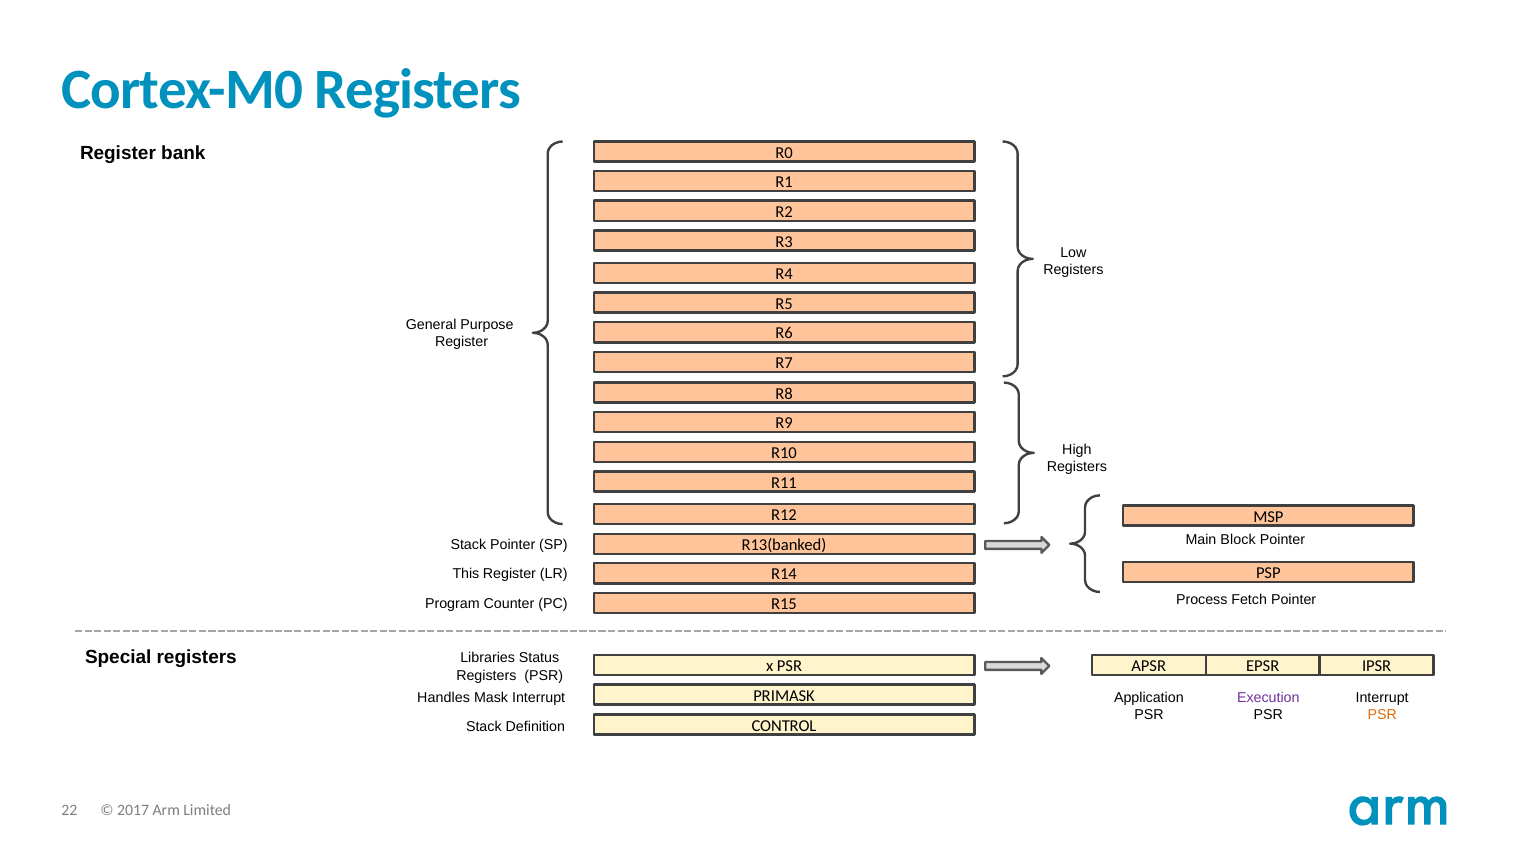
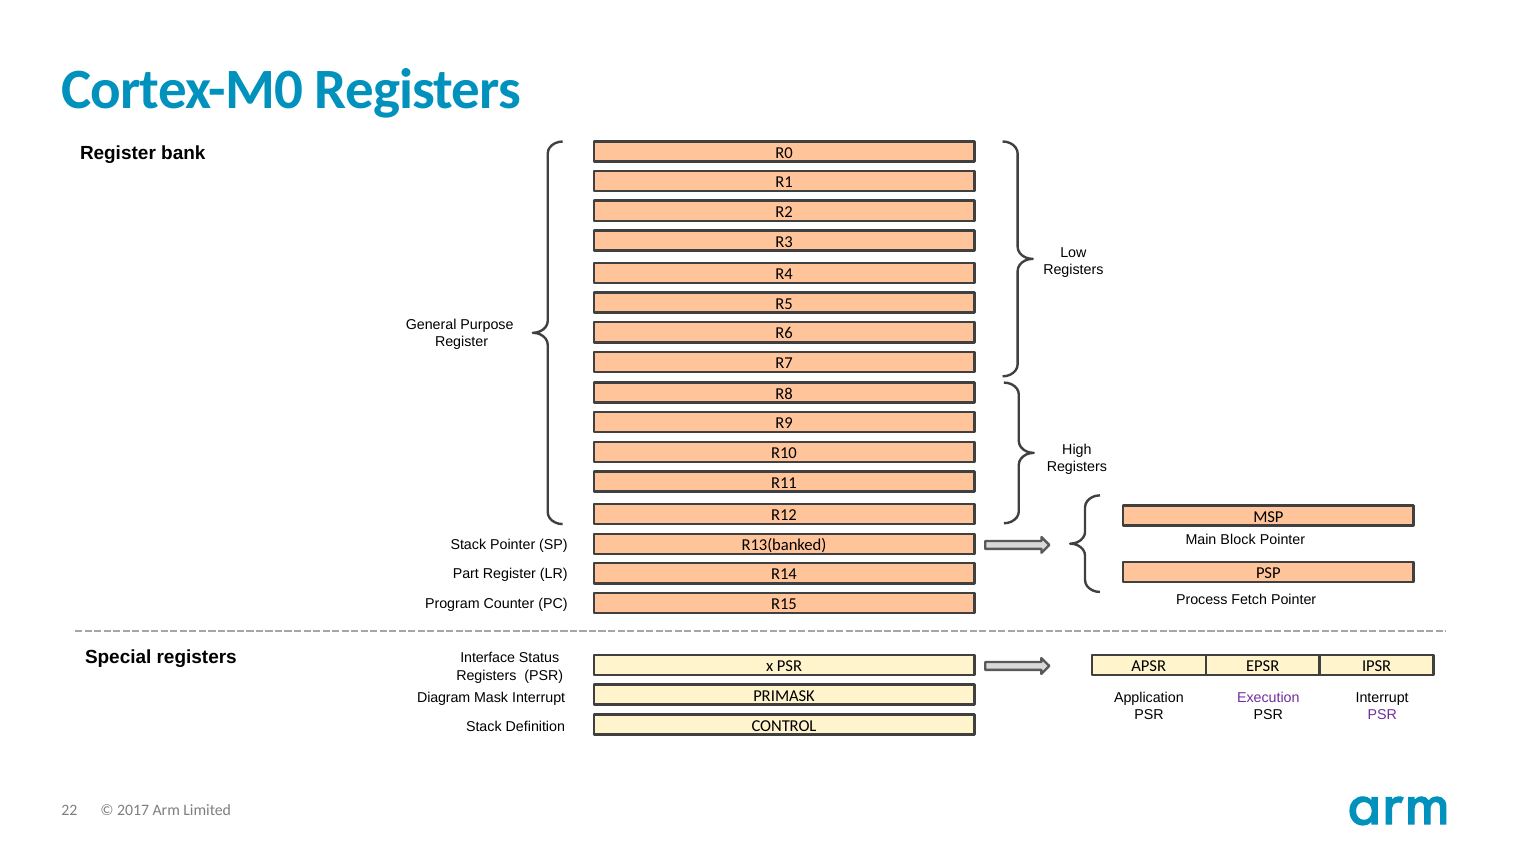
This: This -> Part
Libraries: Libraries -> Interface
Handles: Handles -> Diagram
PSR at (1382, 715) colour: orange -> purple
